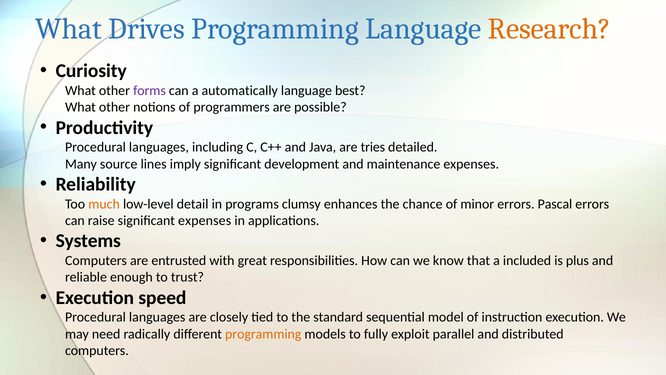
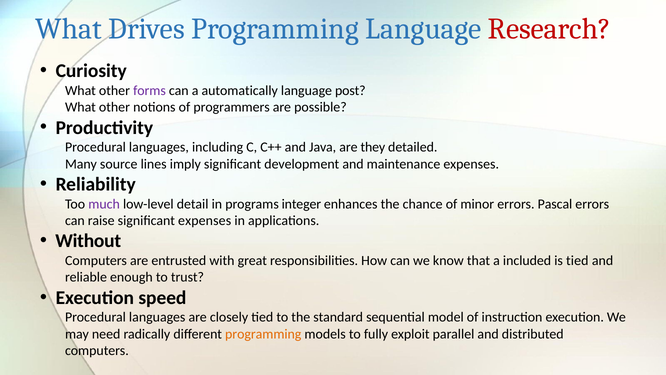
Research colour: orange -> red
best: best -> post
tries: tries -> they
much colour: orange -> purple
clumsy: clumsy -> integer
Systems: Systems -> Without
is plus: plus -> tied
